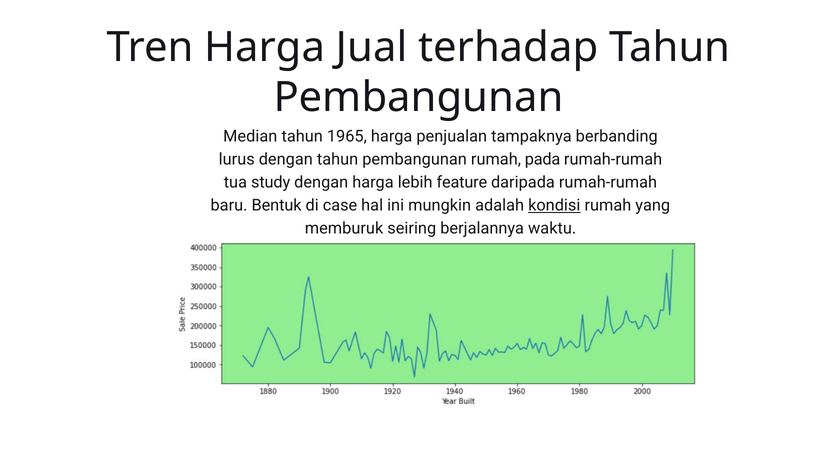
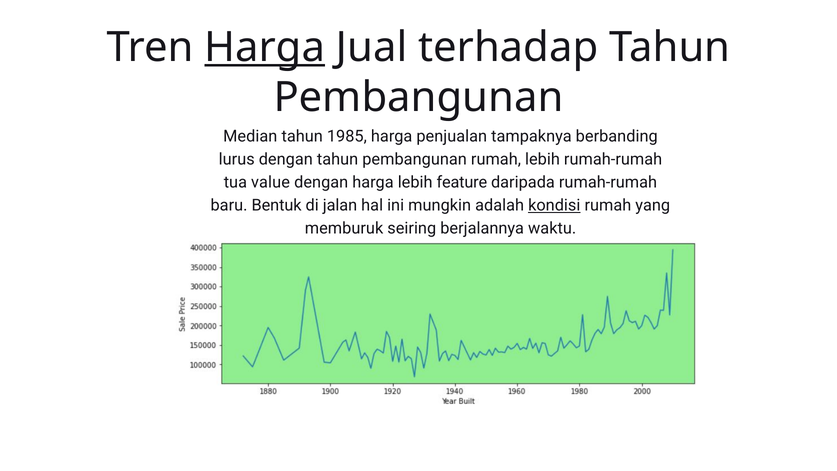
Harga at (265, 47) underline: none -> present
1965: 1965 -> 1985
rumah pada: pada -> lebih
study: study -> value
case: case -> jalan
